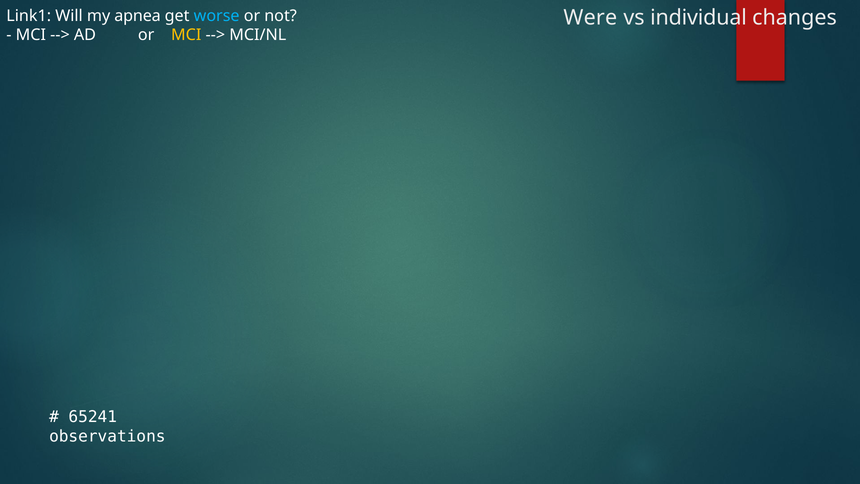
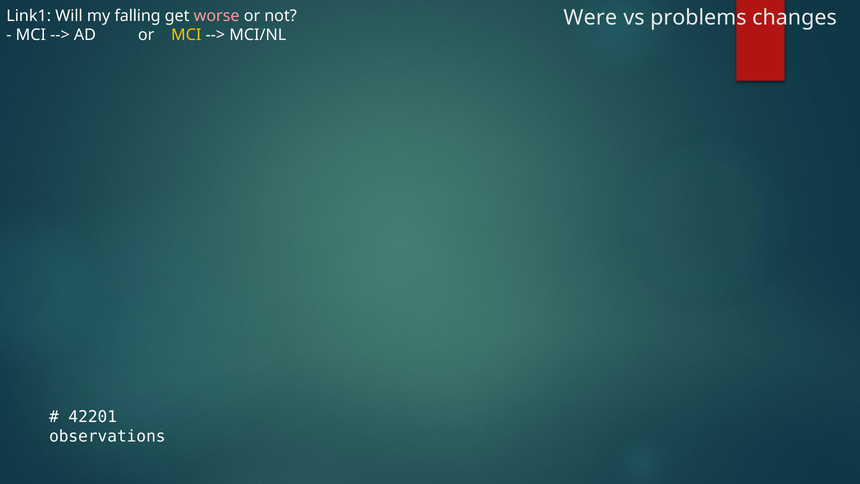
apnea: apnea -> falling
worse colour: light blue -> pink
individual: individual -> problems
65241: 65241 -> 42201
